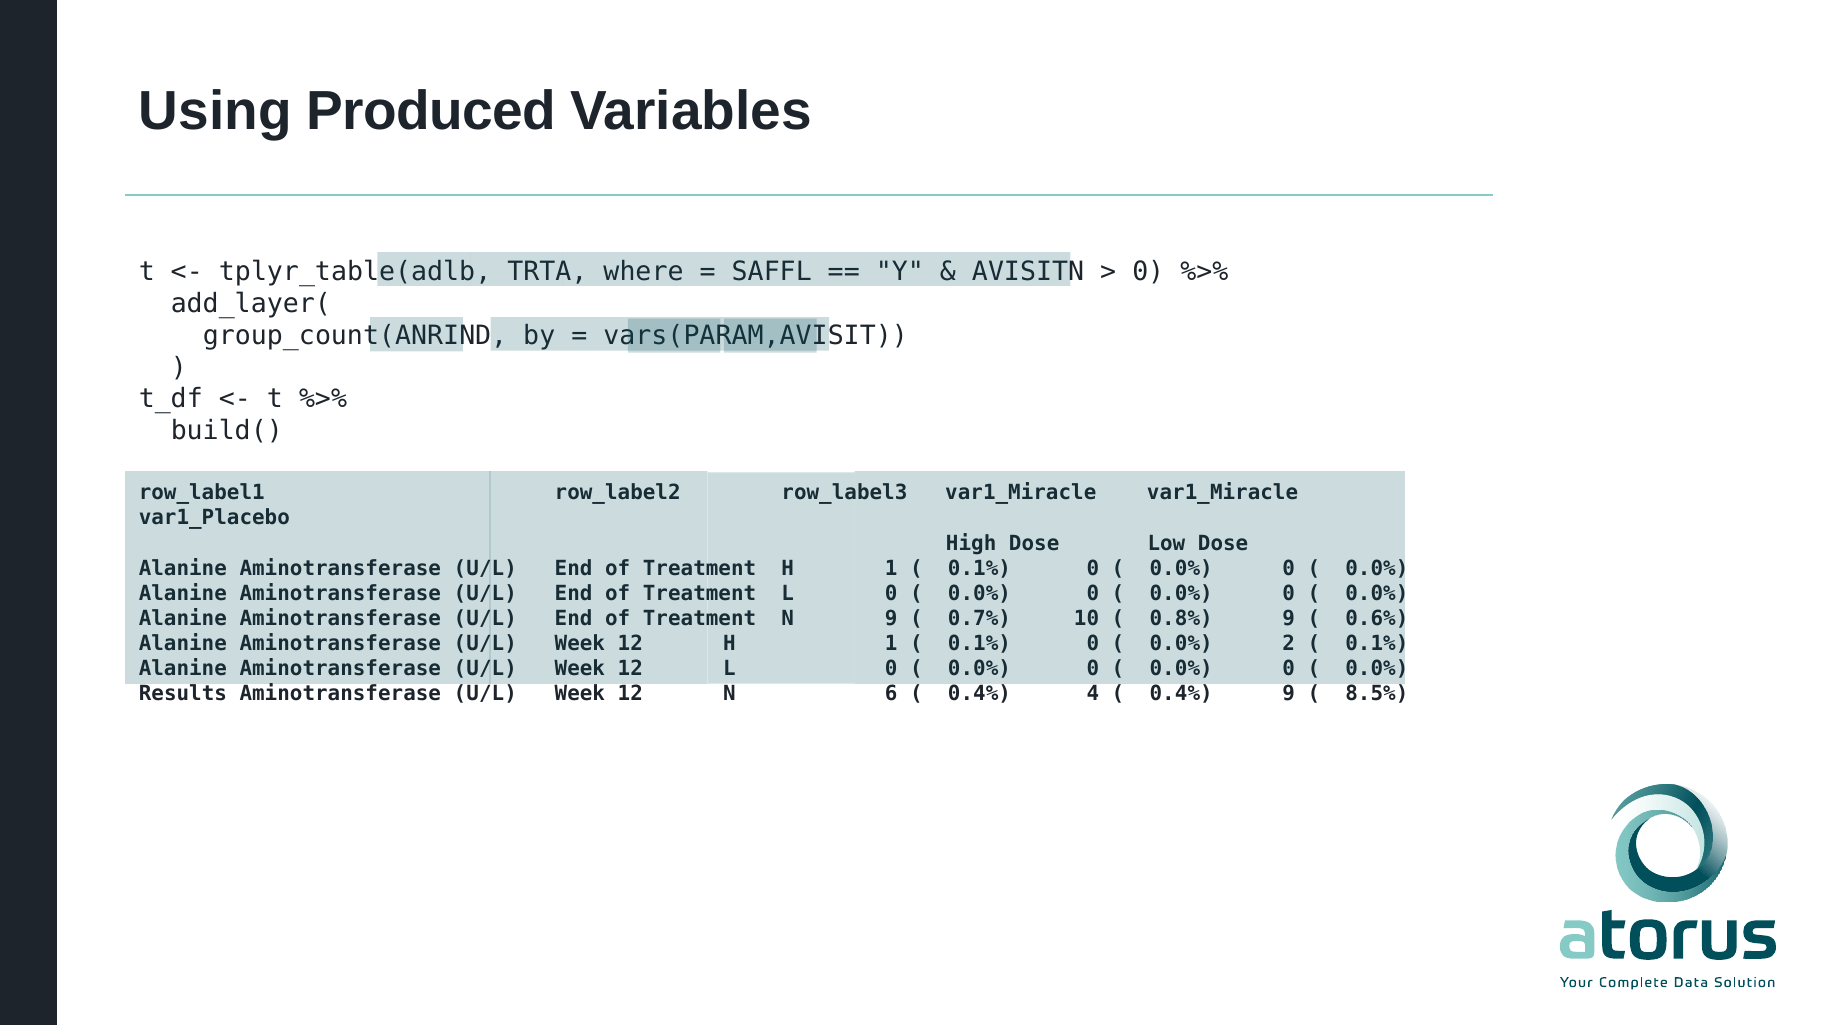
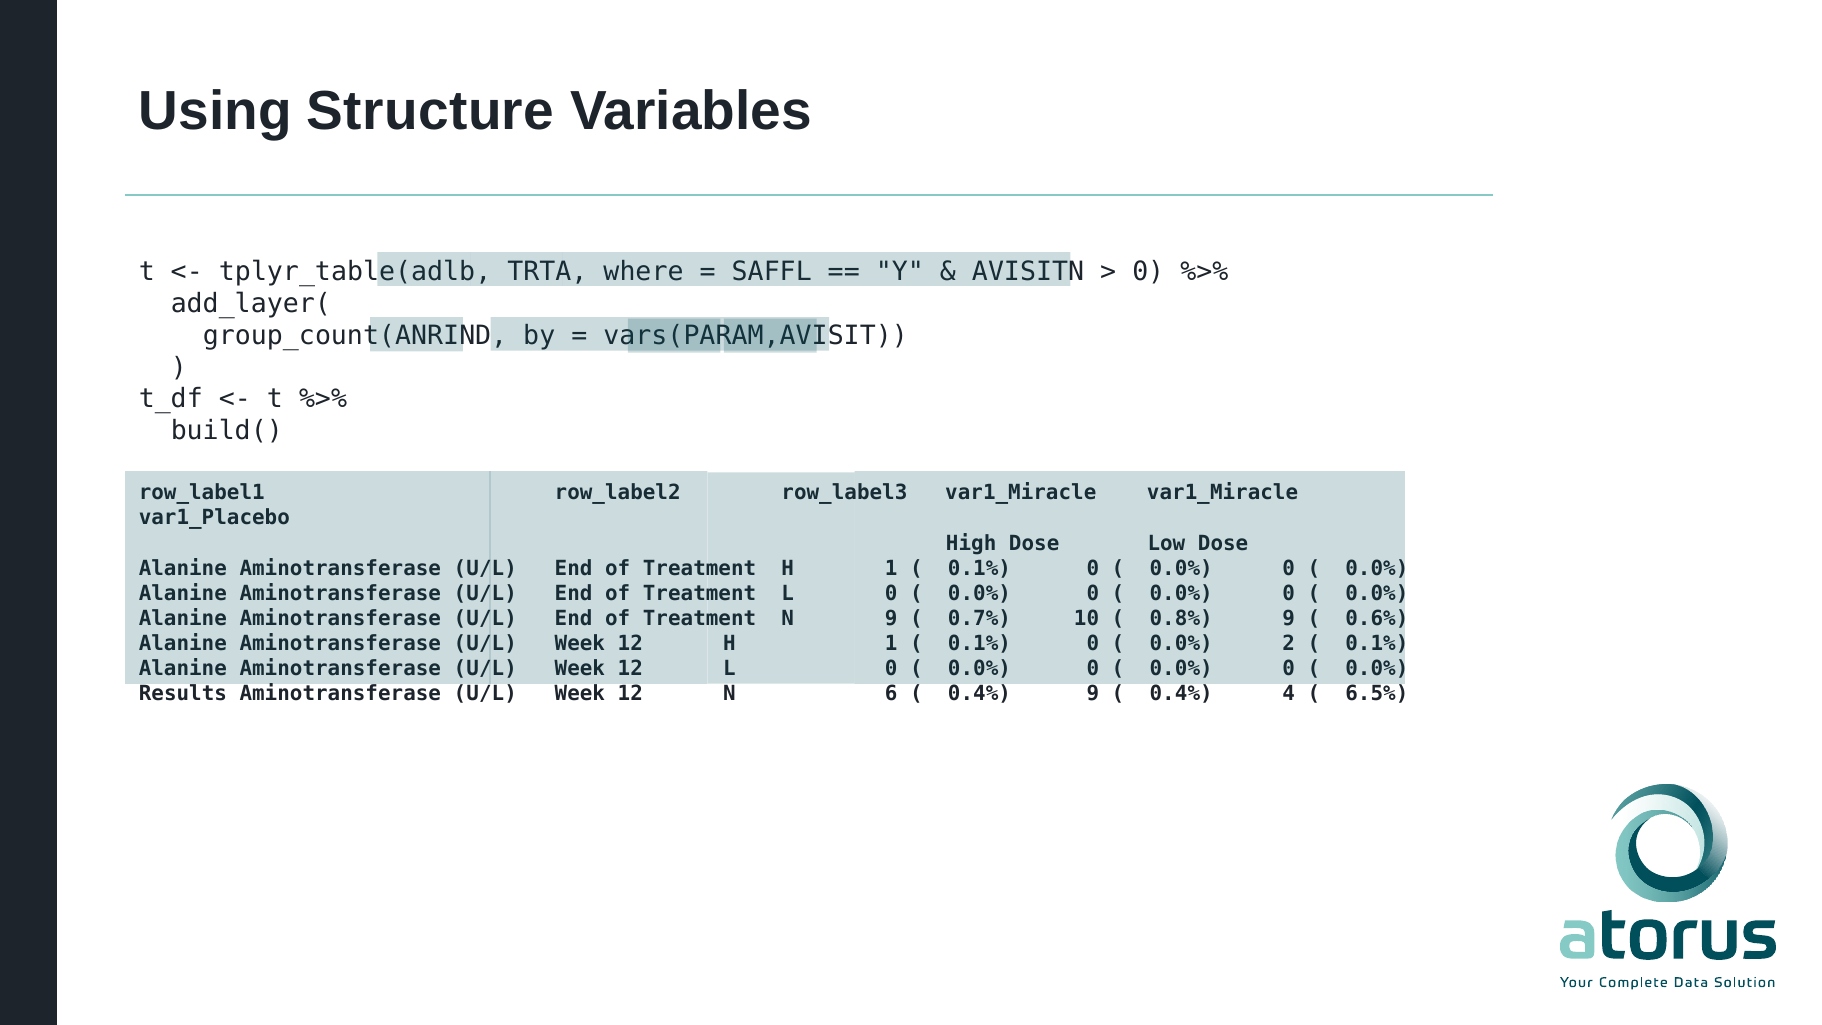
Produced: Produced -> Structure
0.4% 4: 4 -> 9
0.4% 9: 9 -> 4
8.5%: 8.5% -> 6.5%
